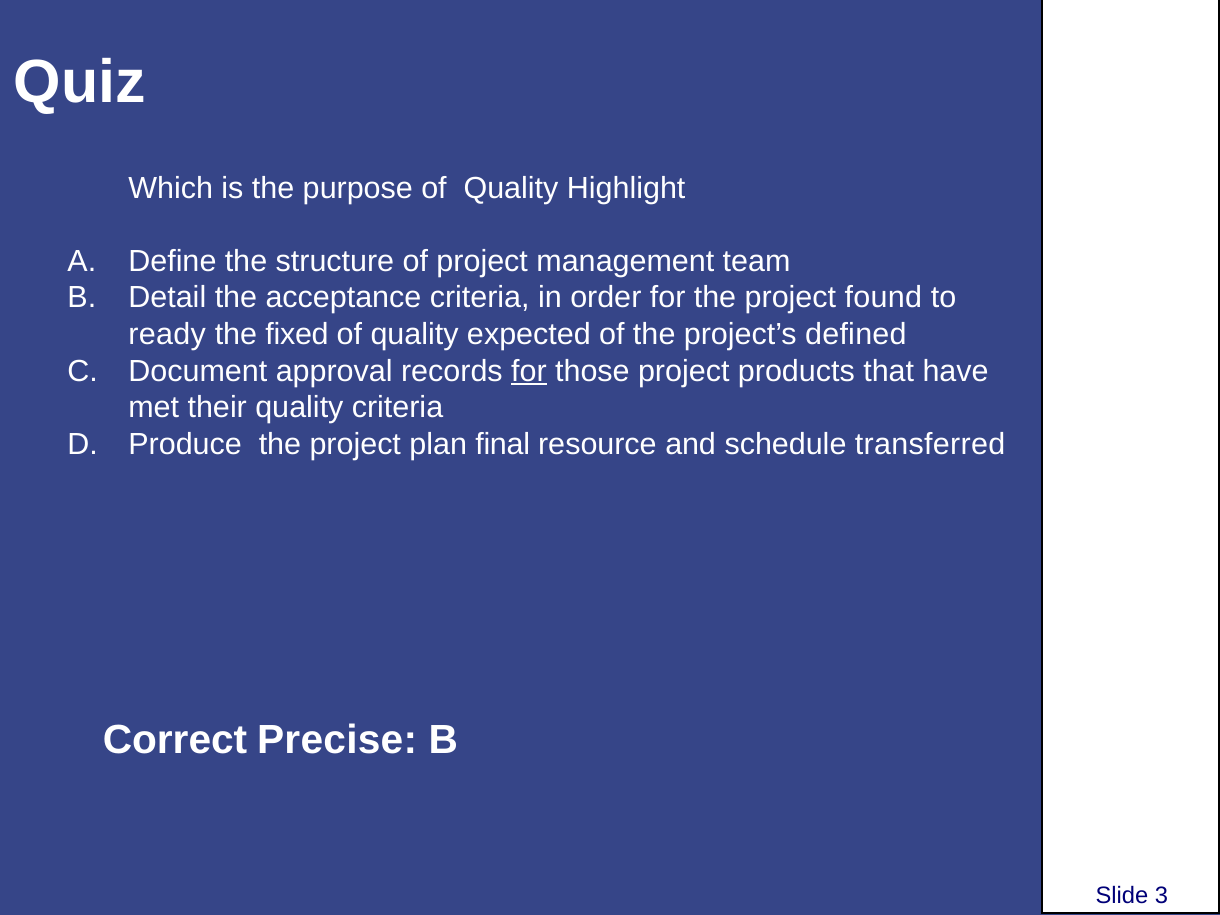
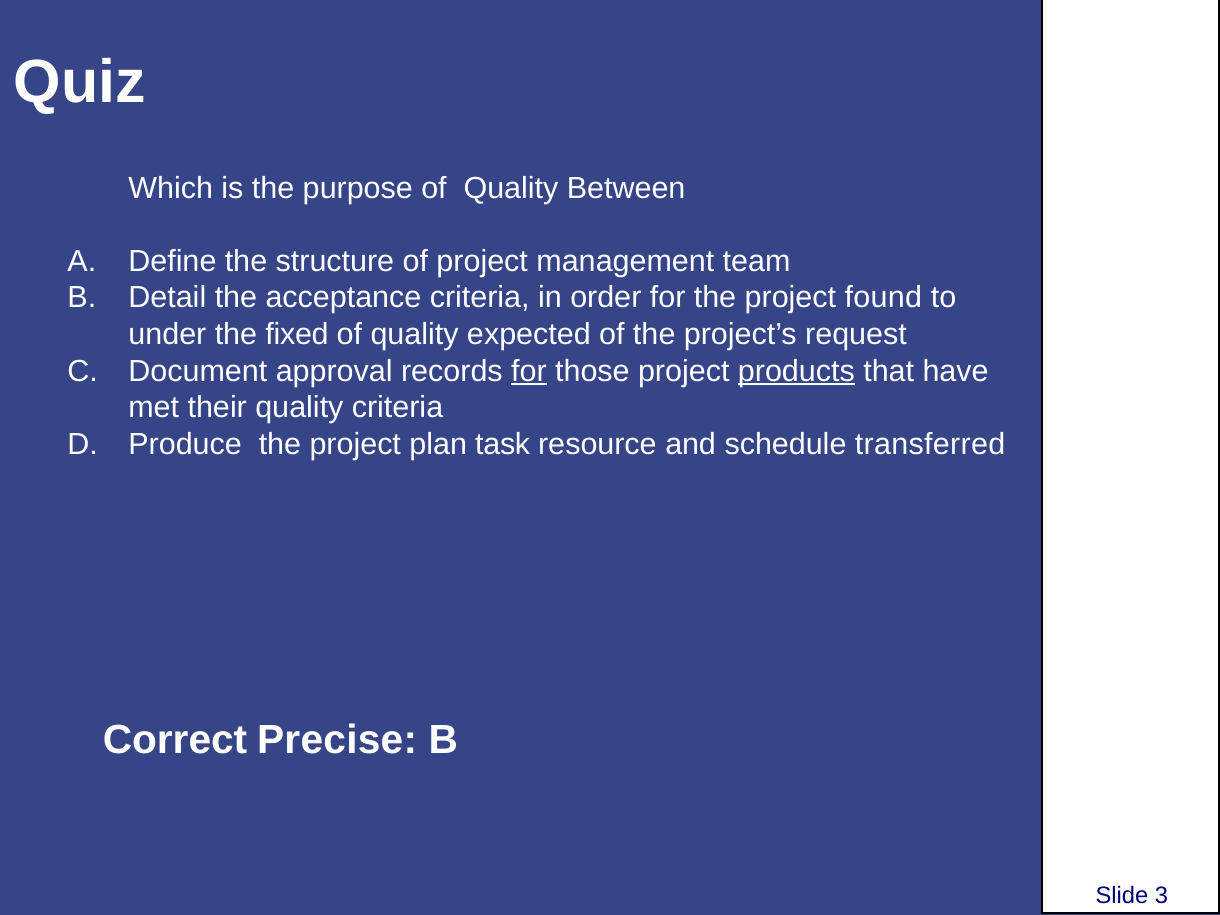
Highlight: Highlight -> Between
ready: ready -> under
defined: defined -> request
products underline: none -> present
final: final -> task
